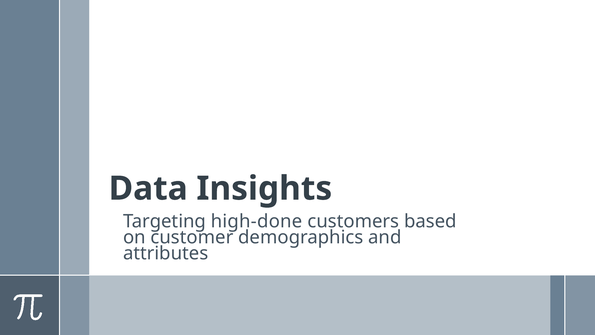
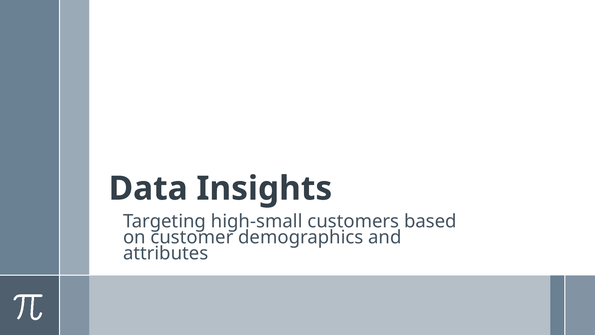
high-done: high-done -> high-small
